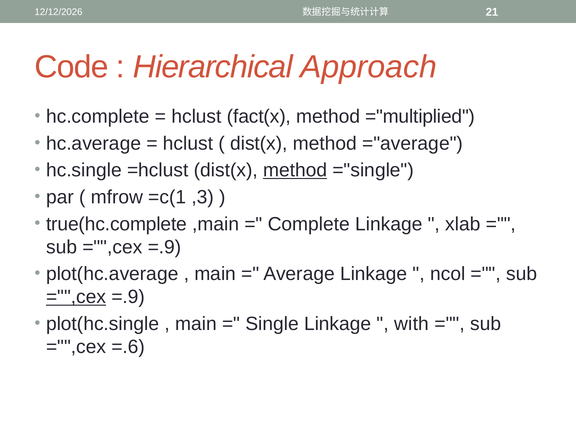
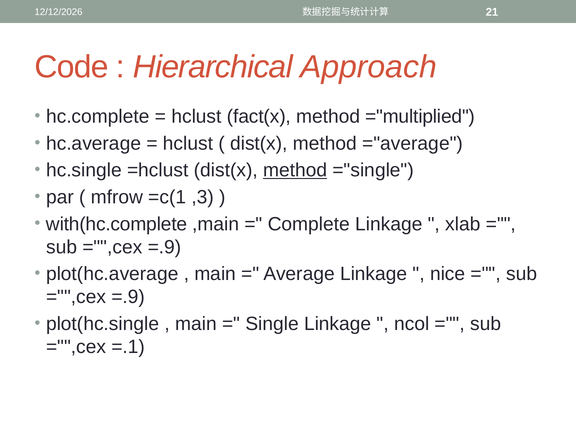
true(hc.complete: true(hc.complete -> with(hc.complete
ncol: ncol -> nice
="",cex at (76, 297) underline: present -> none
with: with -> ncol
=.6: =.6 -> =.1
